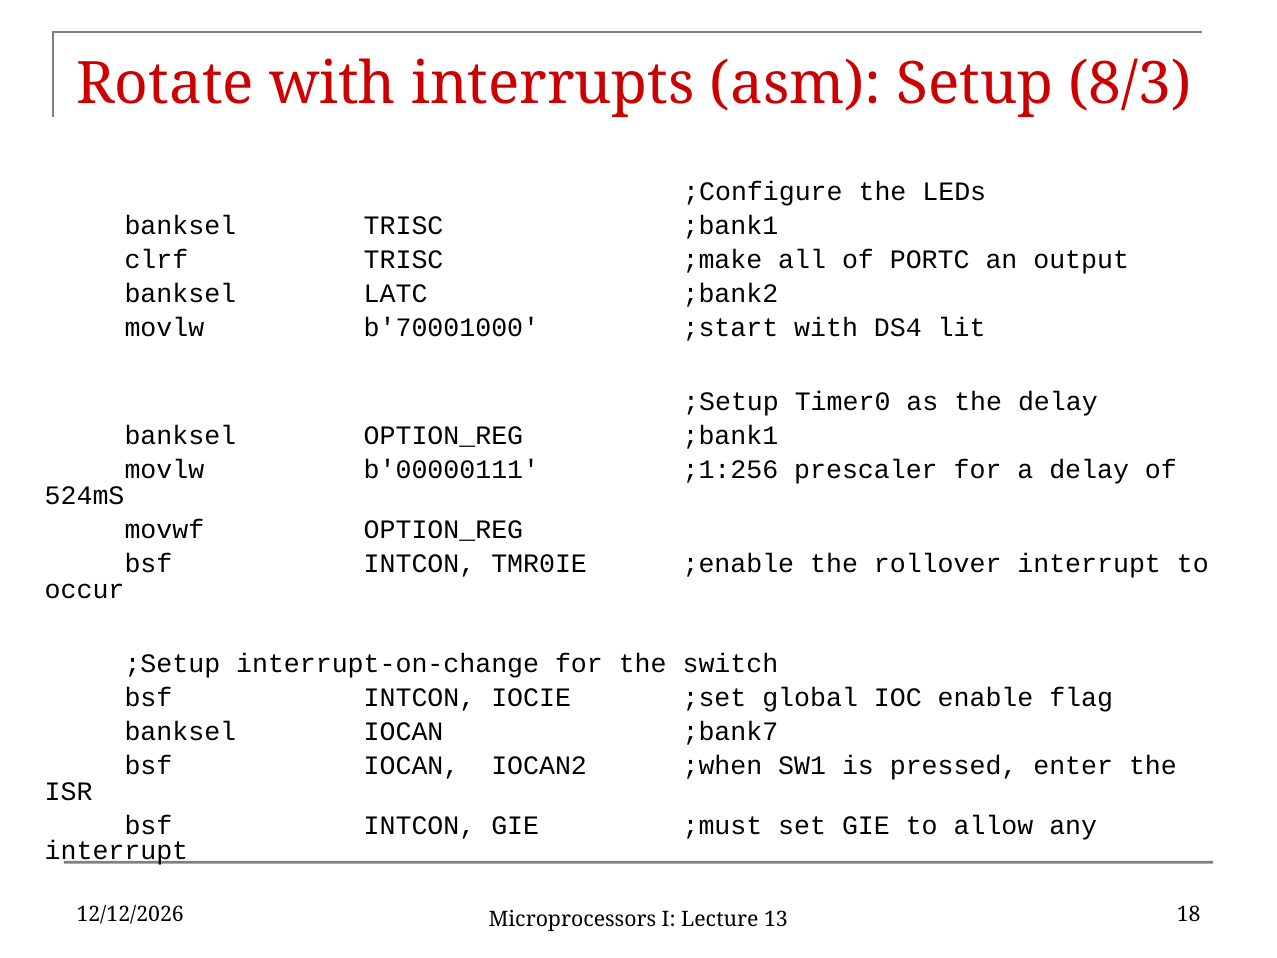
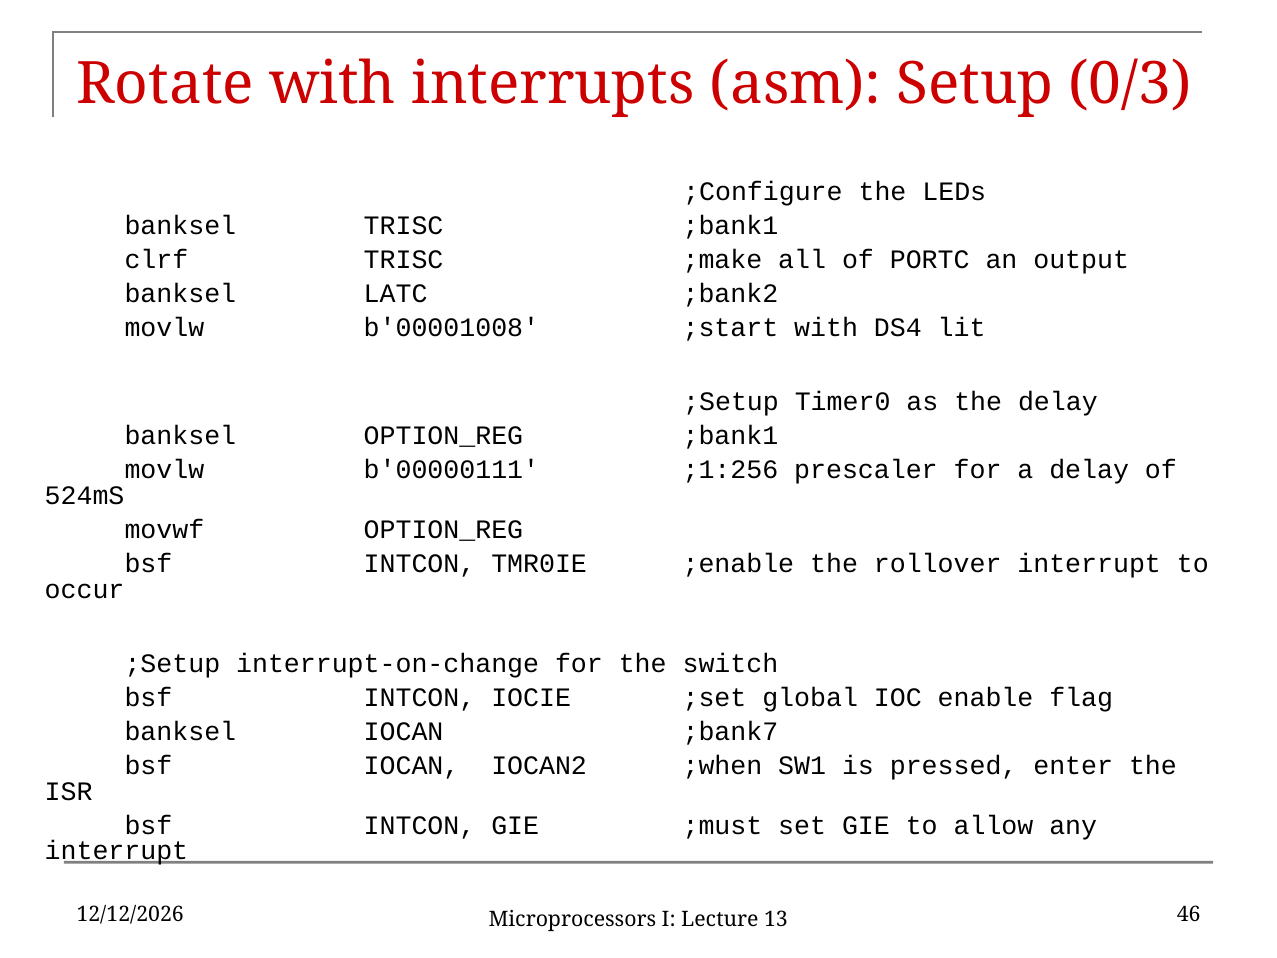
8/3: 8/3 -> 0/3
b'70001000: b'70001000 -> b'00001008
18: 18 -> 46
